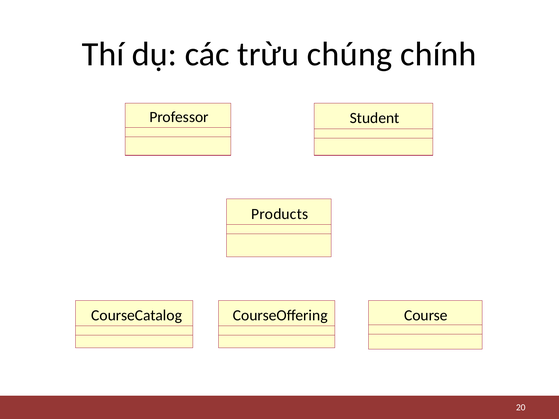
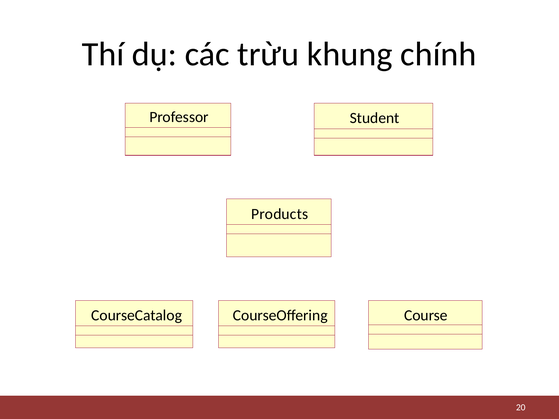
chúng: chúng -> khung
